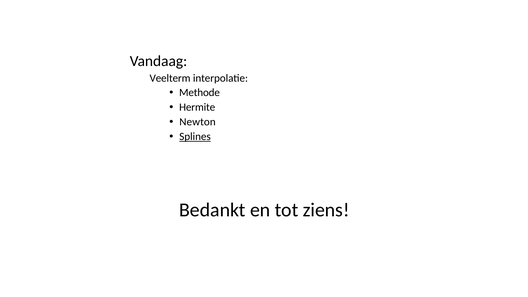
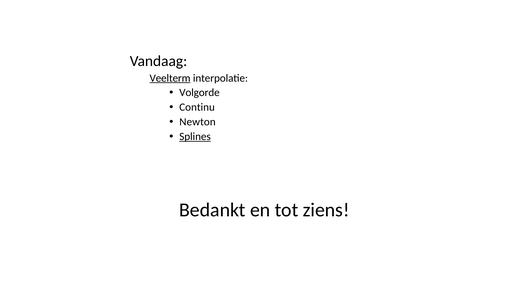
Veelterm underline: none -> present
Methode: Methode -> Volgorde
Hermite: Hermite -> Continu
